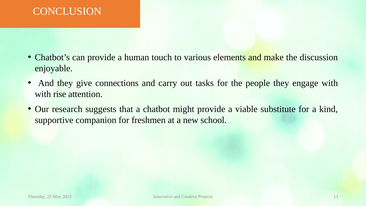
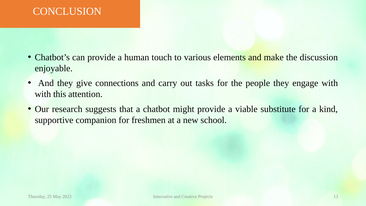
rise: rise -> this
